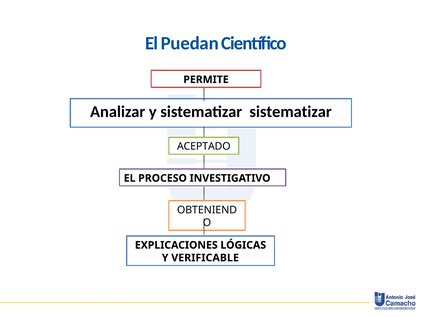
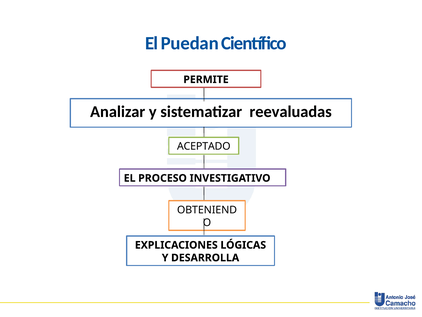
sistematizar sistematizar: sistematizar -> reevaluadas
VERIFICABLE: VERIFICABLE -> DESARROLLA
